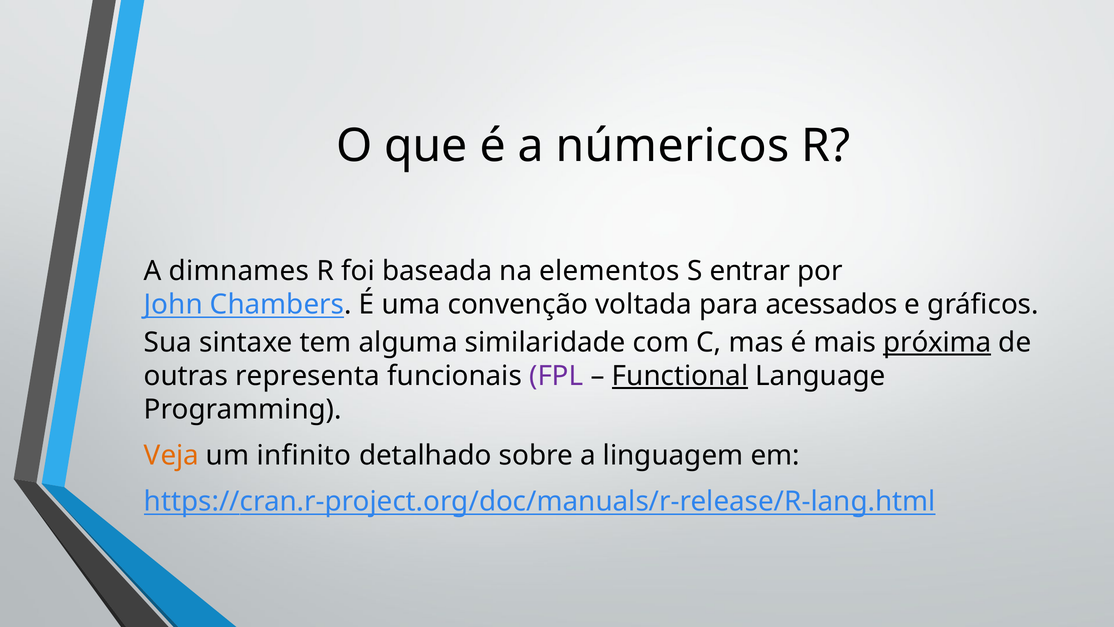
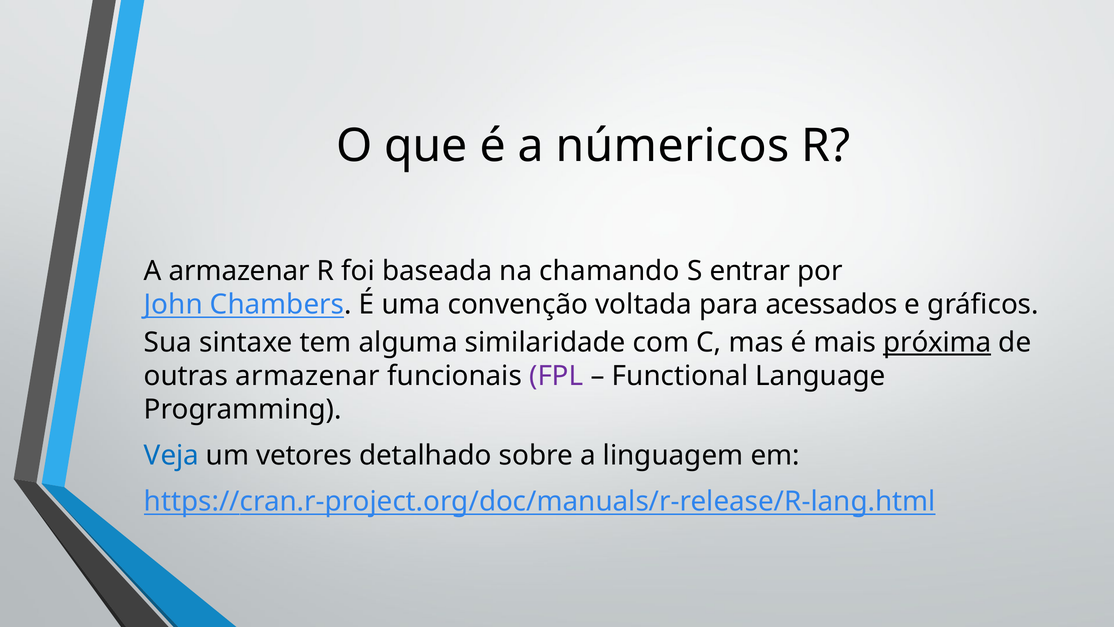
A dimnames: dimnames -> armazenar
elementos: elementos -> chamando
outras representa: representa -> armazenar
Functional underline: present -> none
Veja colour: orange -> blue
infinito: infinito -> vetores
